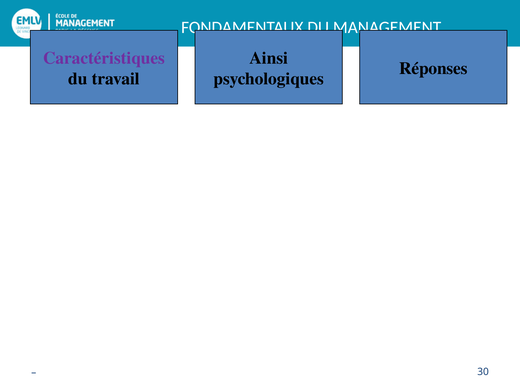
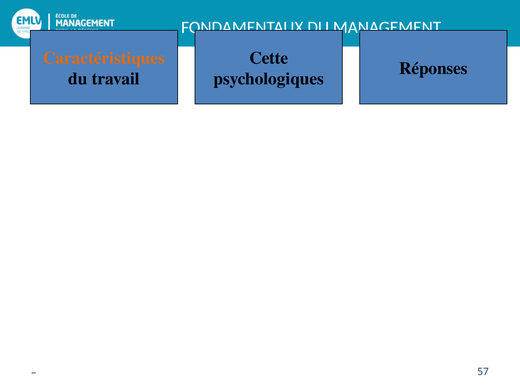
Caractéristiques colour: purple -> orange
Ainsi: Ainsi -> Cette
30: 30 -> 57
